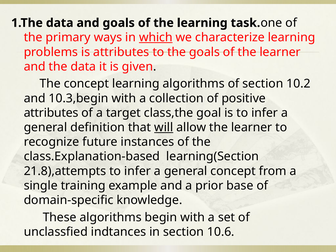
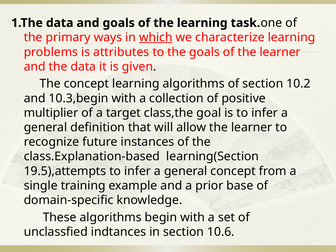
attributes at (51, 113): attributes -> multiplier
will underline: present -> none
21.8),attempts: 21.8),attempts -> 19.5),attempts
